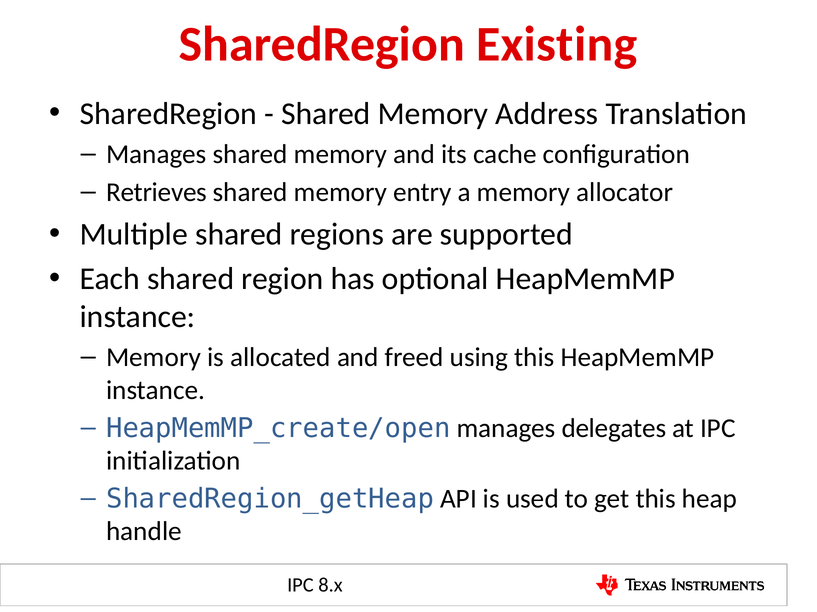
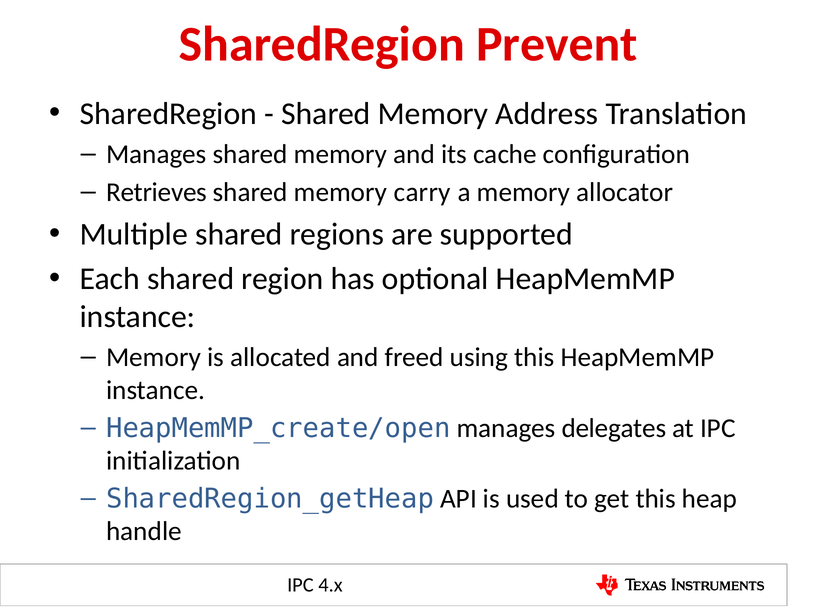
Existing: Existing -> Prevent
entry: entry -> carry
8.x: 8.x -> 4.x
